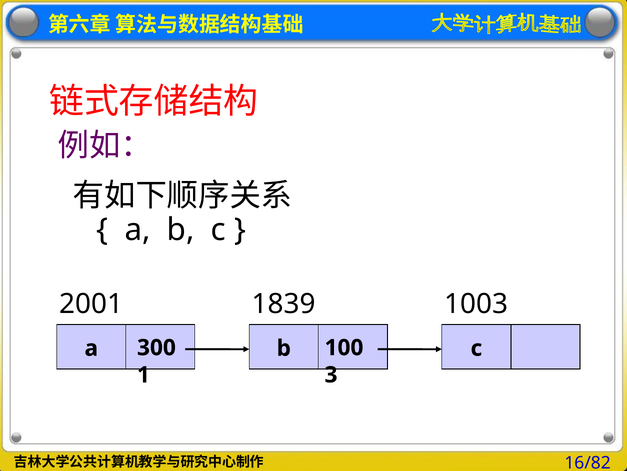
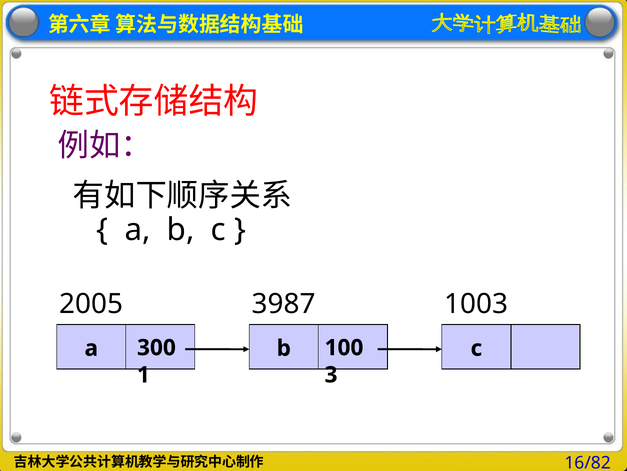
2001: 2001 -> 2005
1839: 1839 -> 3987
